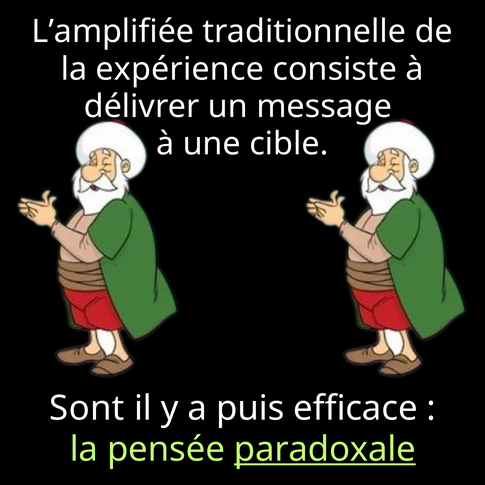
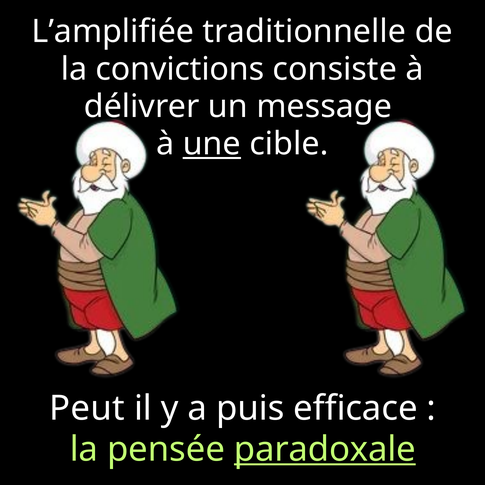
expérience: expérience -> convictions
une underline: none -> present
Sont: Sont -> Peut
